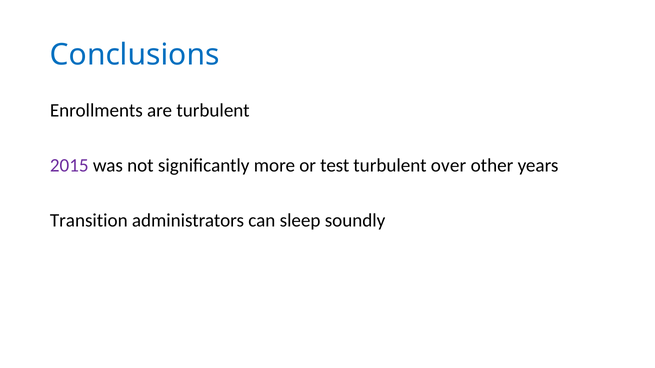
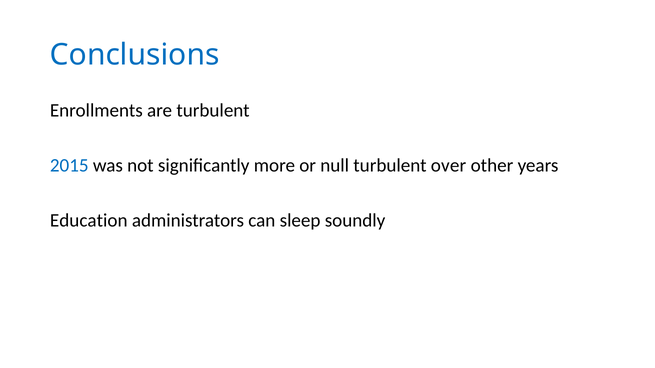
2015 colour: purple -> blue
test: test -> null
Transition: Transition -> Education
